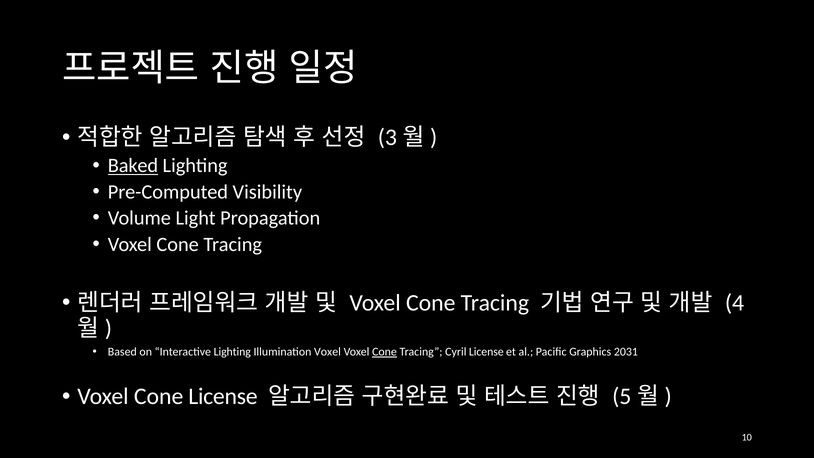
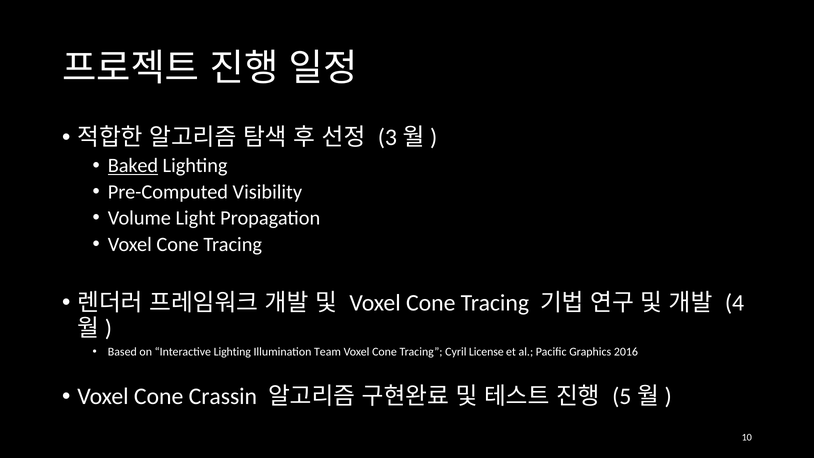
Illumination Voxel: Voxel -> Team
Cone at (384, 352) underline: present -> none
2031: 2031 -> 2016
Cone License: License -> Crassin
